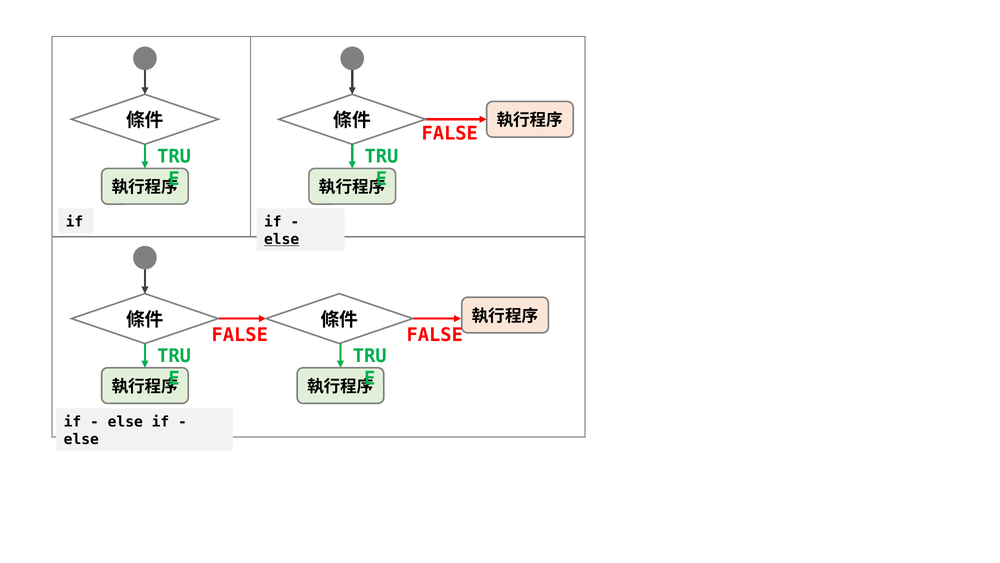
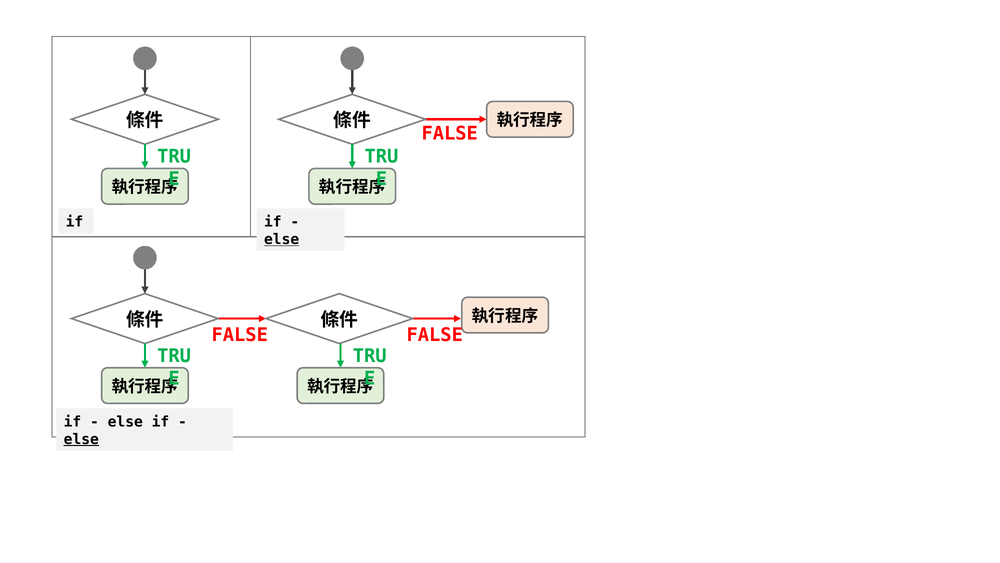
else at (81, 439) underline: none -> present
